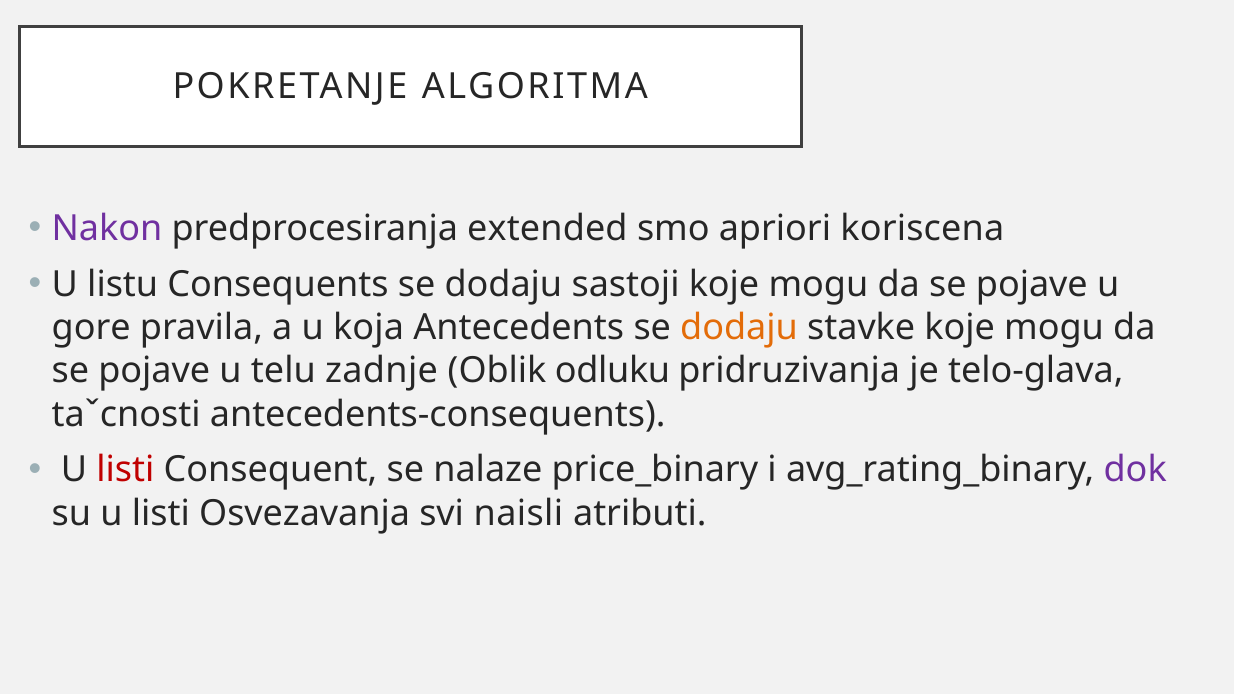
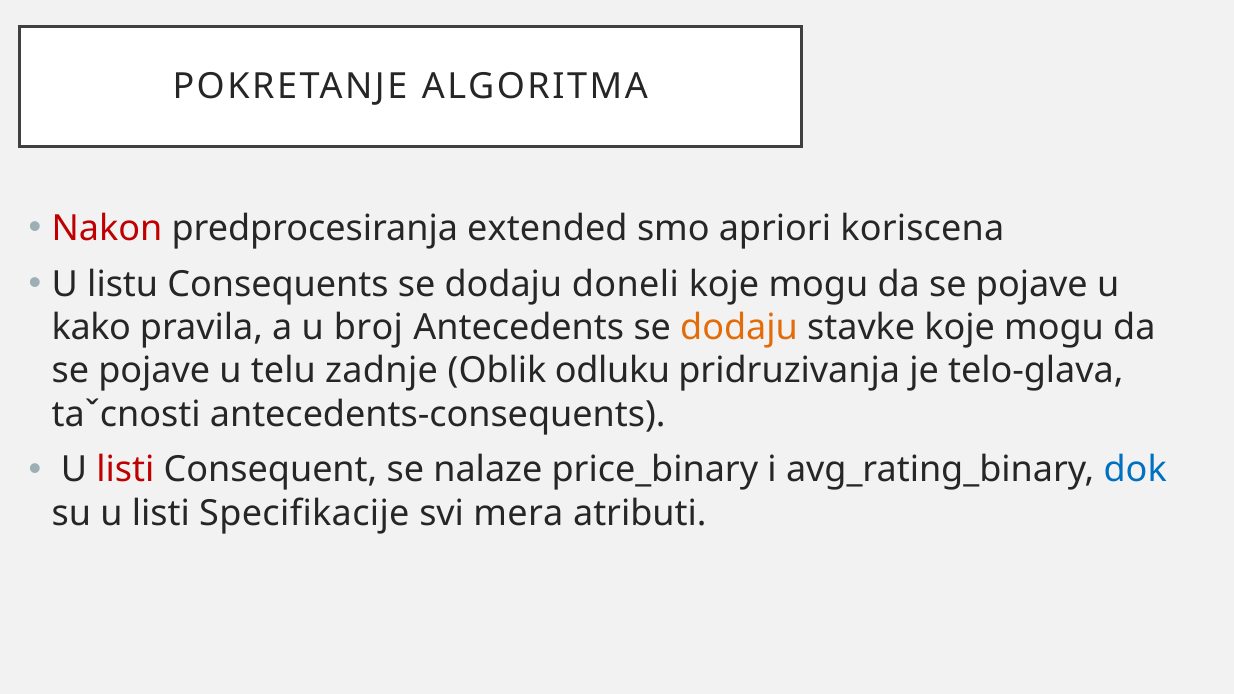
Nakon colour: purple -> red
sastoji: sastoji -> doneli
gore: gore -> kako
koja: koja -> broj
dok colour: purple -> blue
Osvezavanja: Osvezavanja -> Specifikacije
naisli: naisli -> mera
